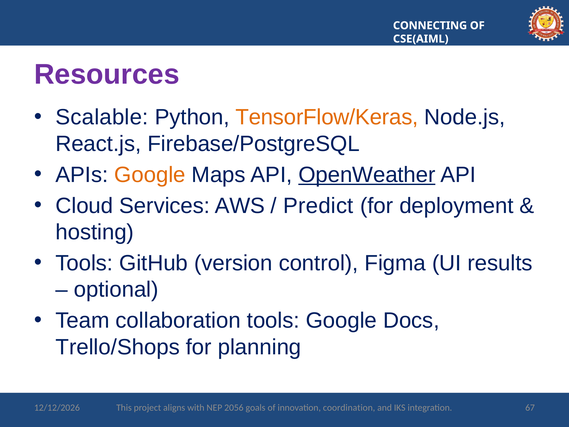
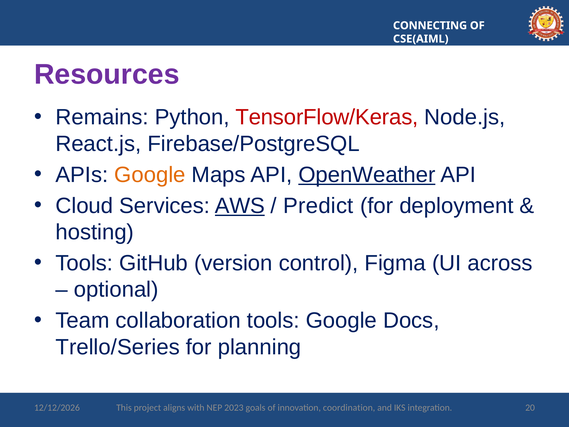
Scalable: Scalable -> Remains
TensorFlow/Keras colour: orange -> red
AWS underline: none -> present
results: results -> across
Trello/Shops: Trello/Shops -> Trello/Series
2056: 2056 -> 2023
67: 67 -> 20
